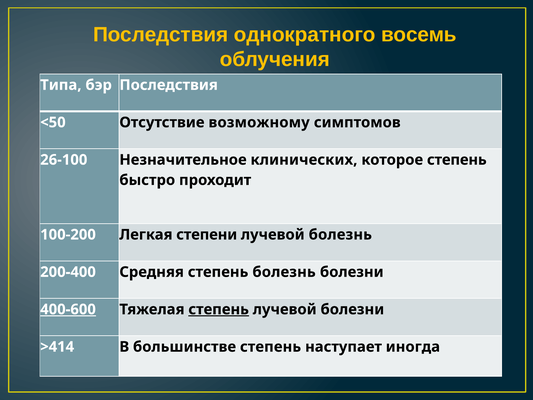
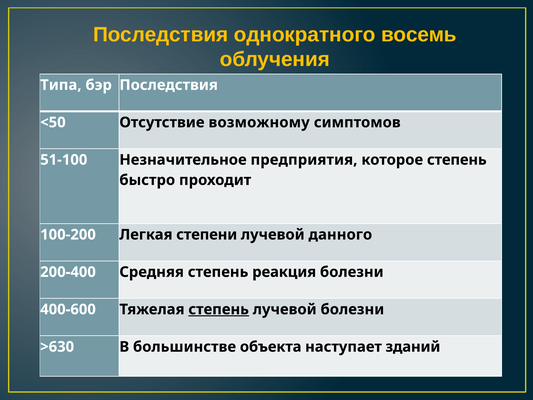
26-100: 26-100 -> 51-100
клинических: клинических -> предприятия
лучевой болезнь: болезнь -> данного
степень болезнь: болезнь -> реакция
400-600 underline: present -> none
>414: >414 -> >630
большинстве степень: степень -> объекта
иногда: иногда -> зданий
